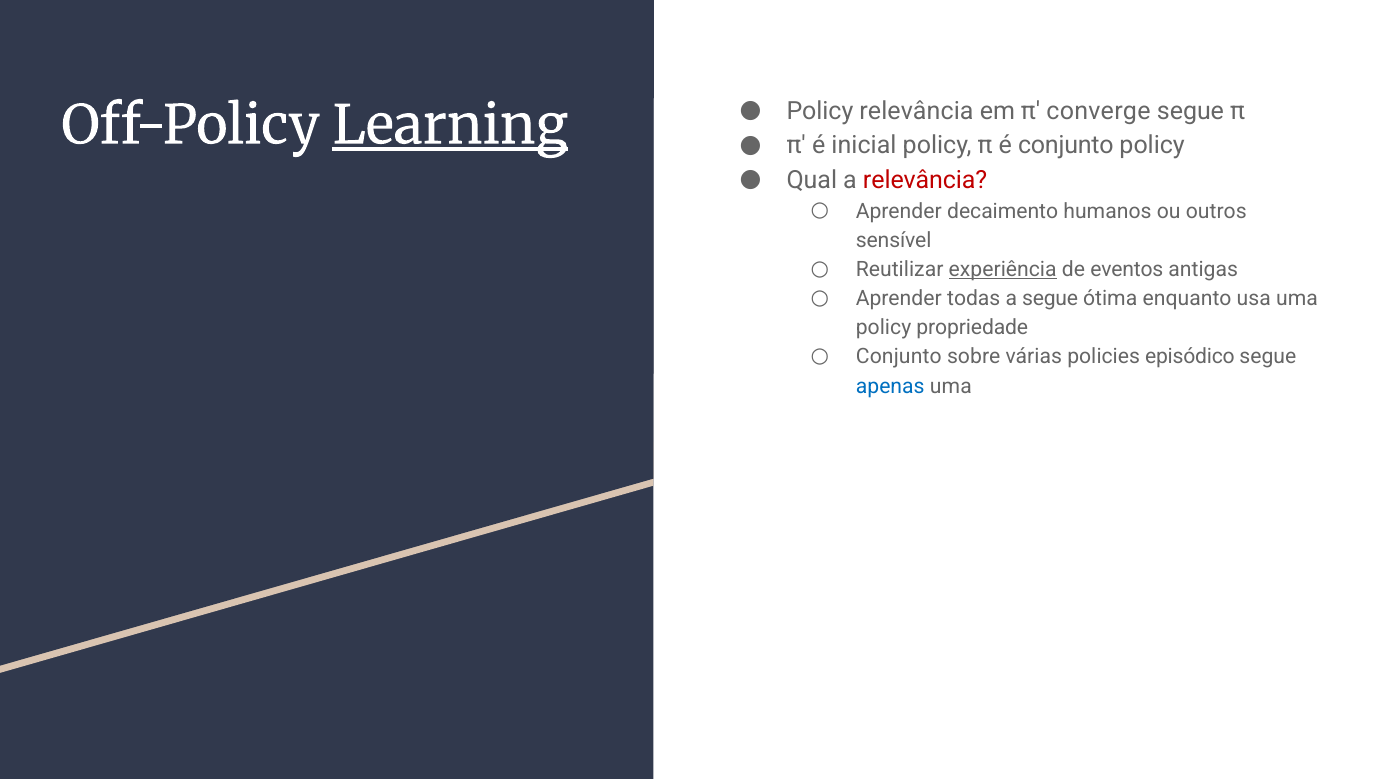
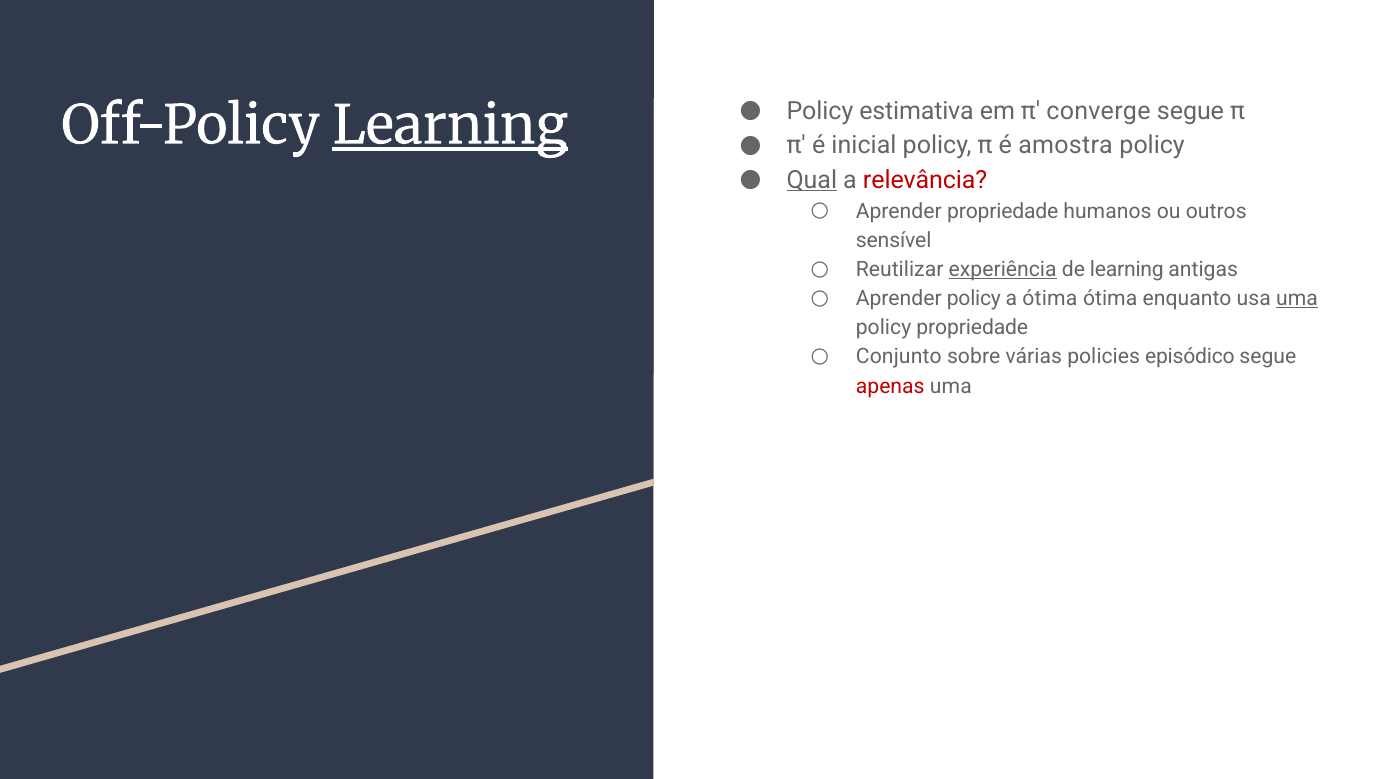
Policy relevância: relevância -> estimativa
é conjunto: conjunto -> amostra
Qual underline: none -> present
Aprender decaimento: decaimento -> propriedade
de eventos: eventos -> learning
Aprender todas: todas -> policy
a segue: segue -> ótima
uma at (1297, 299) underline: none -> present
apenas colour: blue -> red
